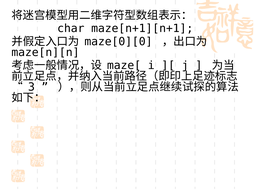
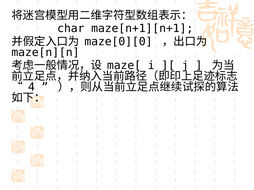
3: 3 -> 4
